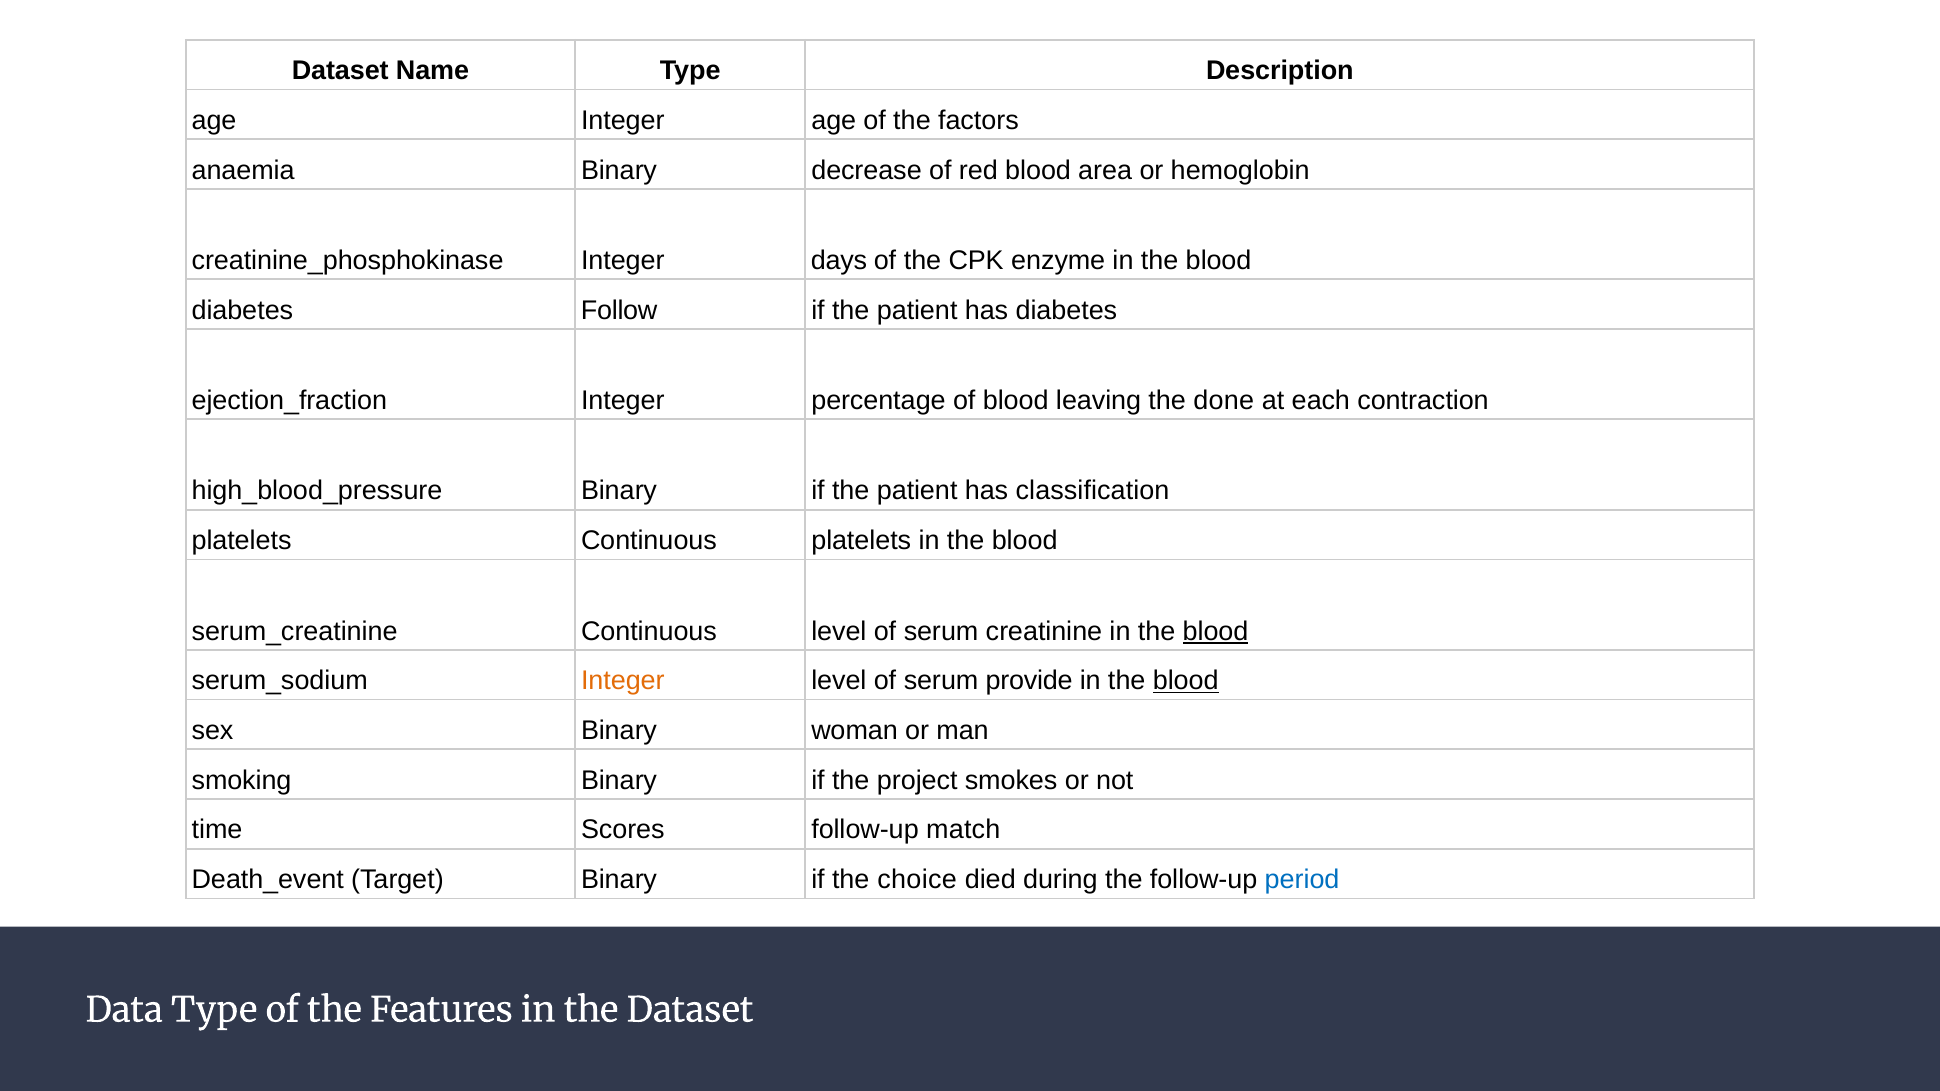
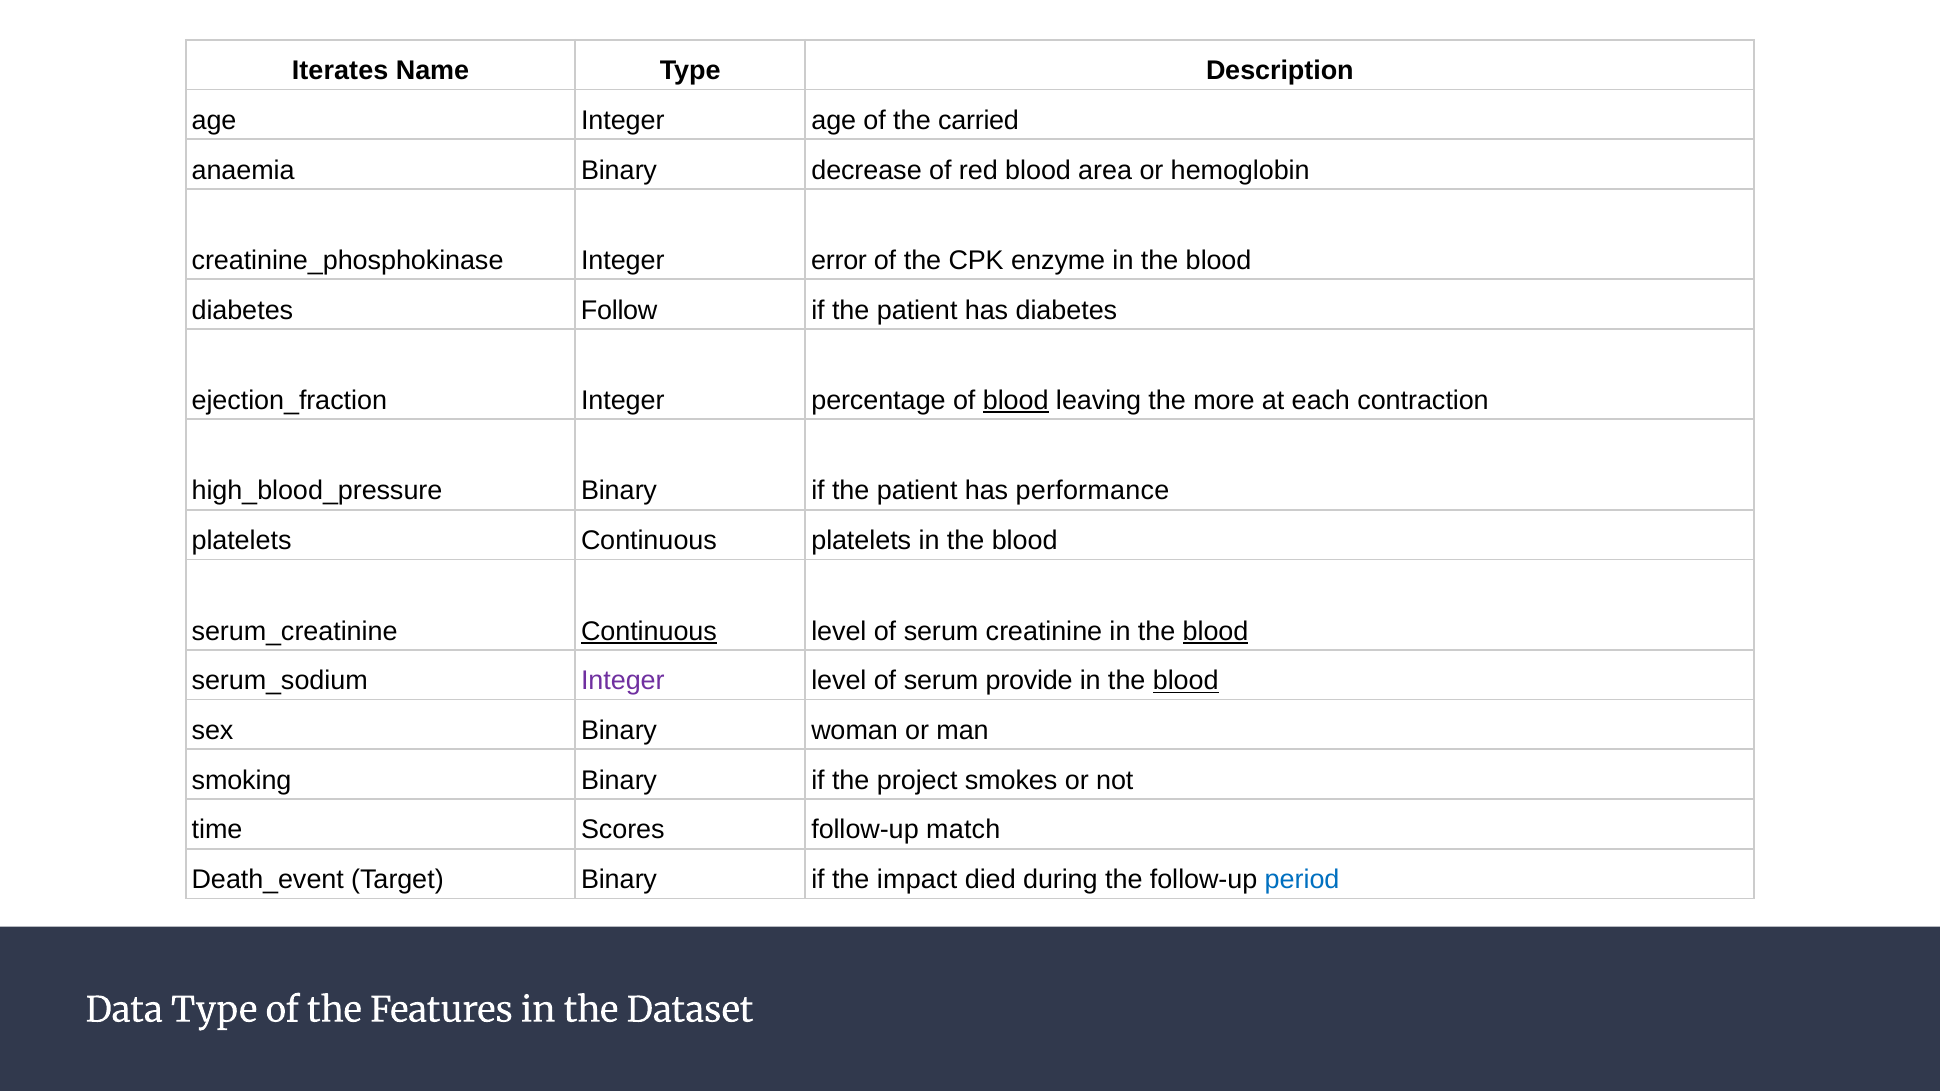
Dataset at (340, 71): Dataset -> Iterates
factors: factors -> carried
days: days -> error
blood at (1016, 401) underline: none -> present
done: done -> more
classification: classification -> performance
Continuous at (649, 631) underline: none -> present
Integer at (623, 681) colour: orange -> purple
choice: choice -> impact
